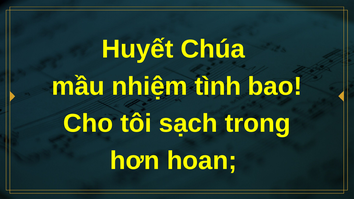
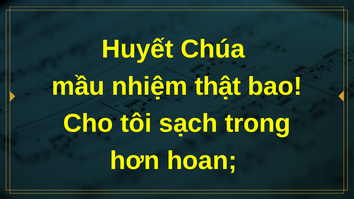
tình: tình -> thật
